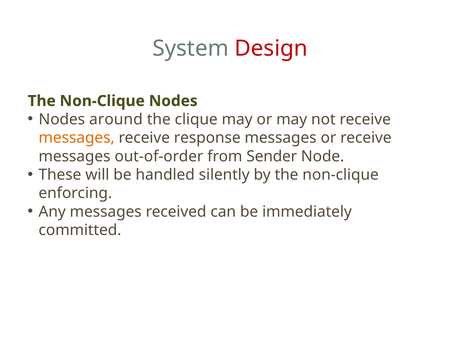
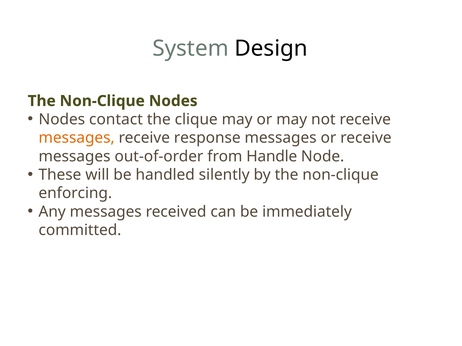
Design colour: red -> black
around: around -> contact
Sender: Sender -> Handle
